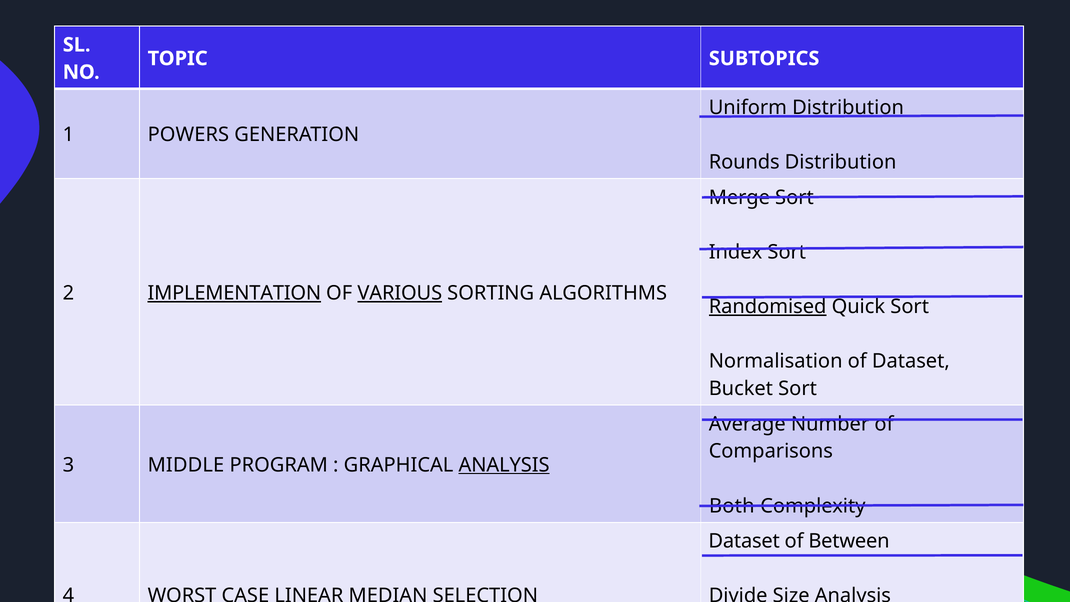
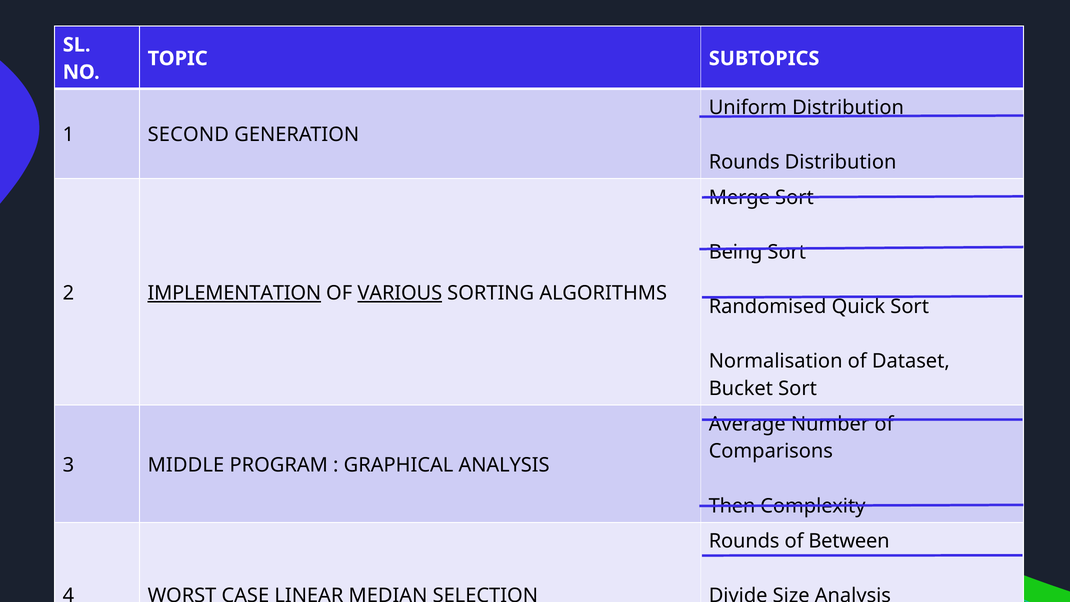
POWERS: POWERS -> SECOND
Index at (736, 252): Index -> Being
Randomised underline: present -> none
ANALYSIS at (504, 465) underline: present -> none
Both: Both -> Then
Dataset at (744, 541): Dataset -> Rounds
